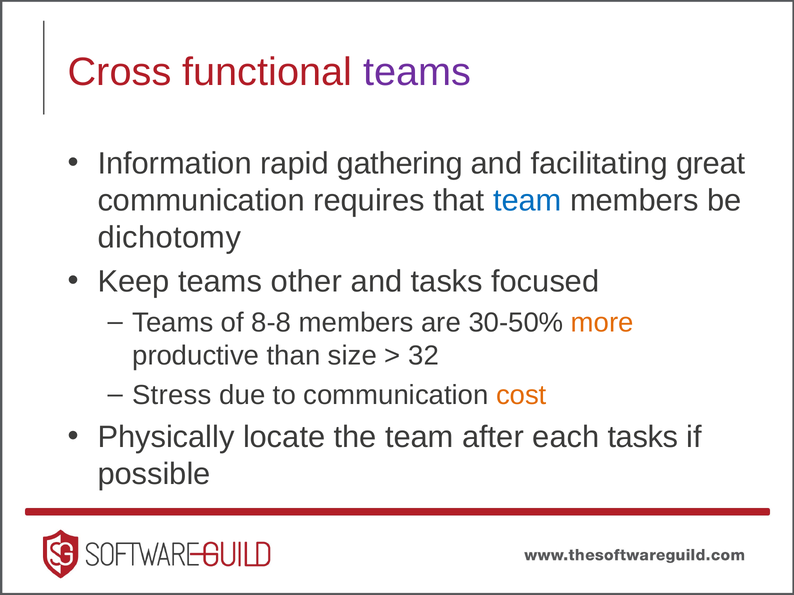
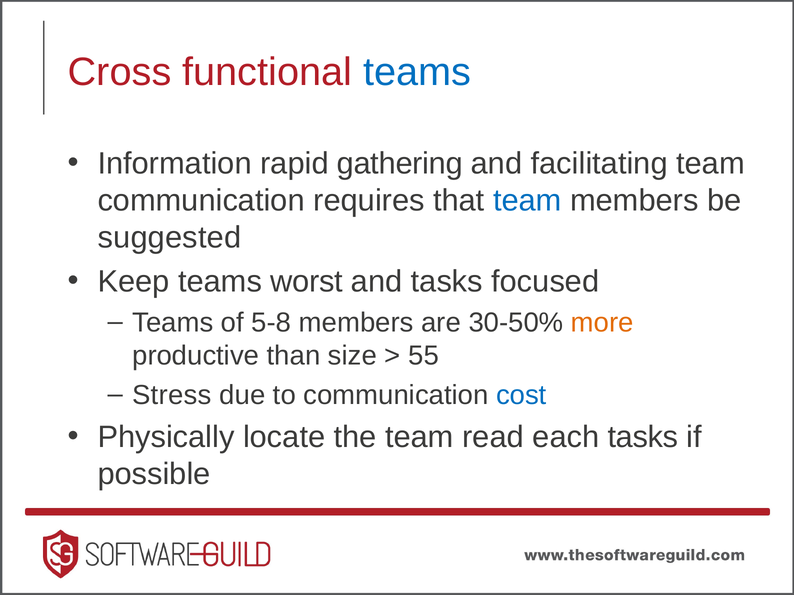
teams at (417, 72) colour: purple -> blue
facilitating great: great -> team
dichotomy: dichotomy -> suggested
other: other -> worst
8-8: 8-8 -> 5-8
32: 32 -> 55
cost colour: orange -> blue
after: after -> read
